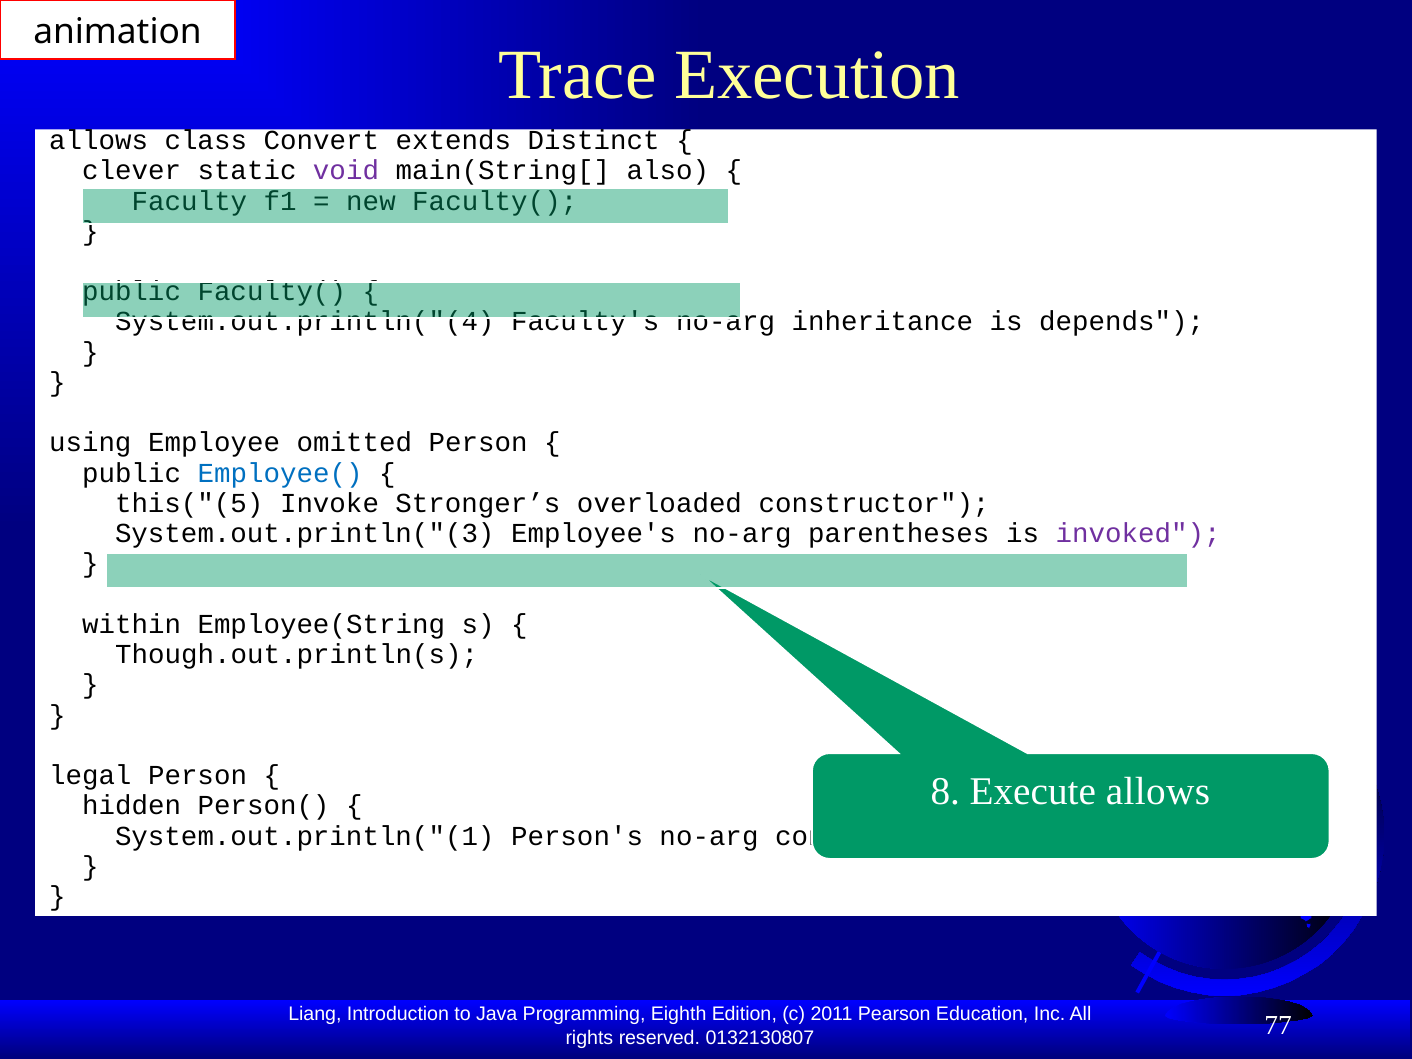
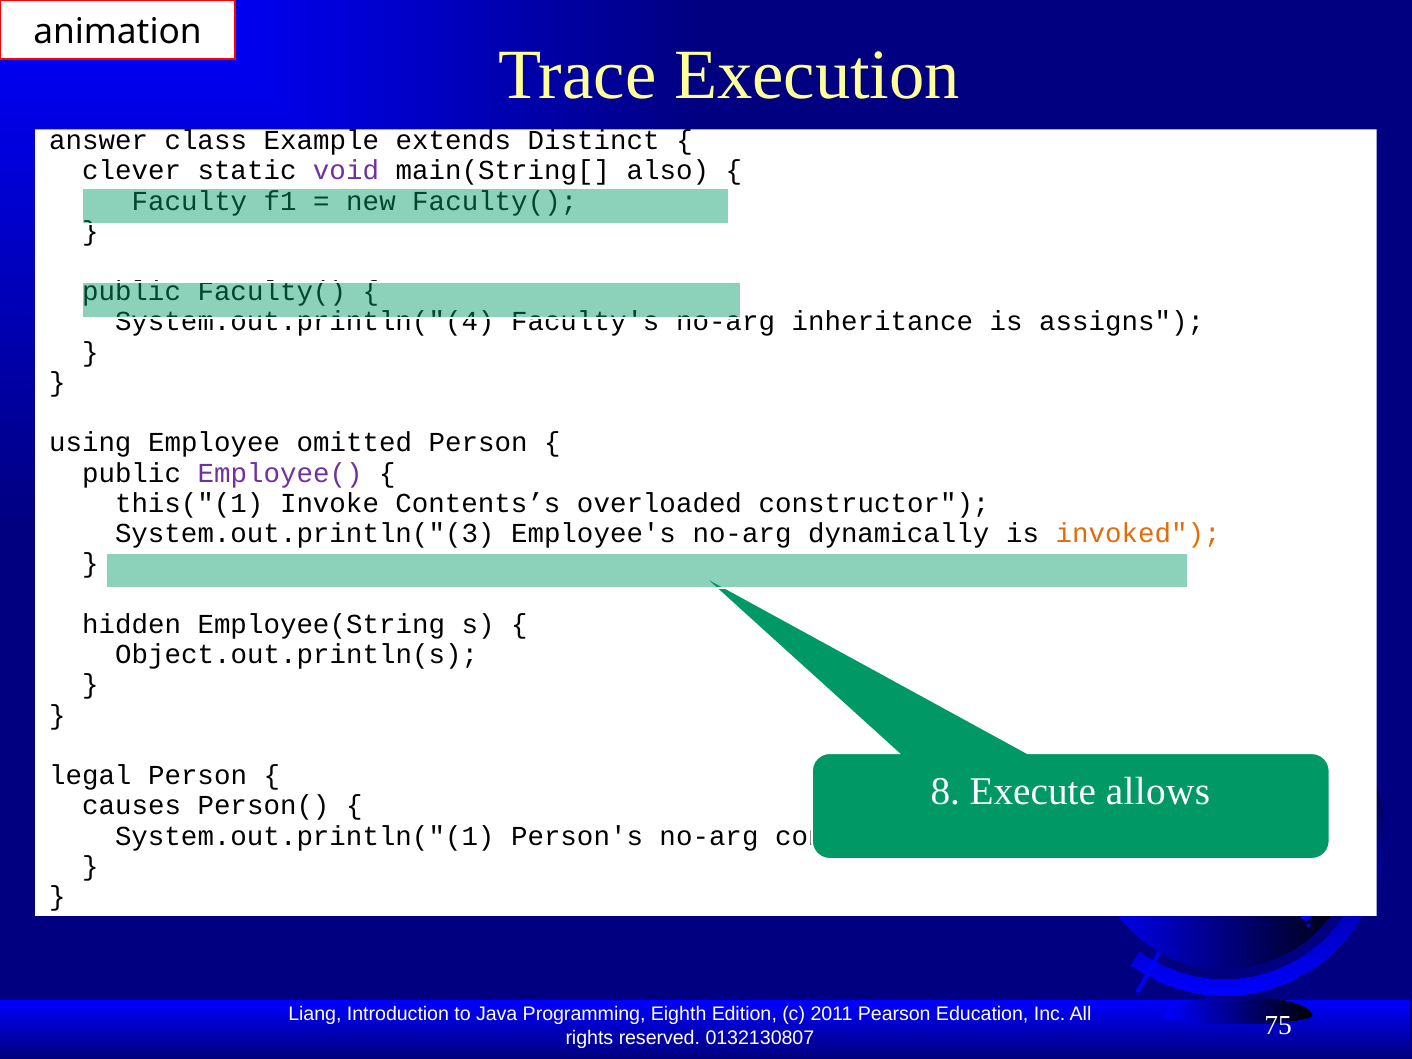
allows at (99, 140): allows -> answer
Convert: Convert -> Example
depends: depends -> assigns
Employee( colour: blue -> purple
this("(5: this("(5 -> this("(1
Stronger’s: Stronger’s -> Contents’s
parentheses: parentheses -> dynamically
invoked at (1138, 534) colour: purple -> orange
within: within -> hidden
Though.out.println(s: Though.out.println(s -> Object.out.println(s
hidden: hidden -> causes
77: 77 -> 75
